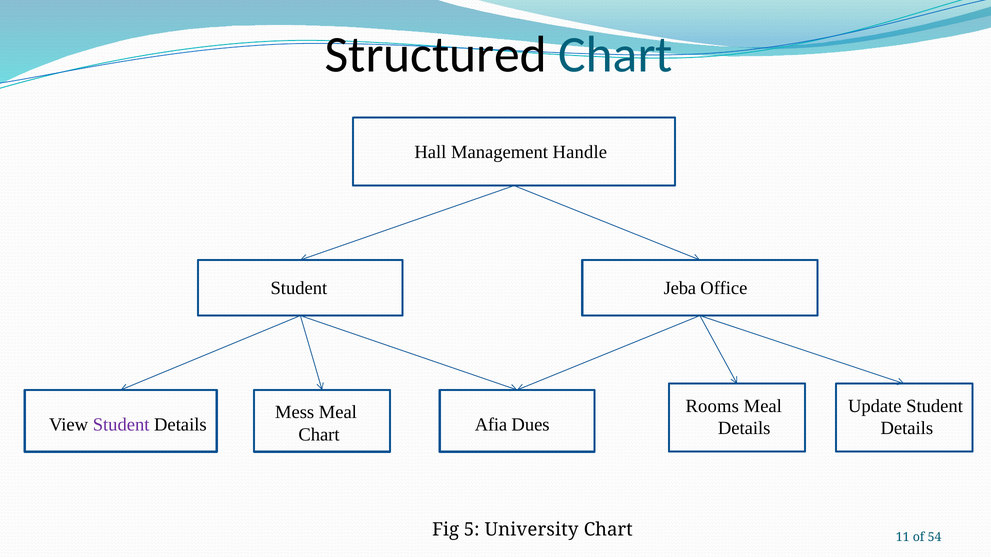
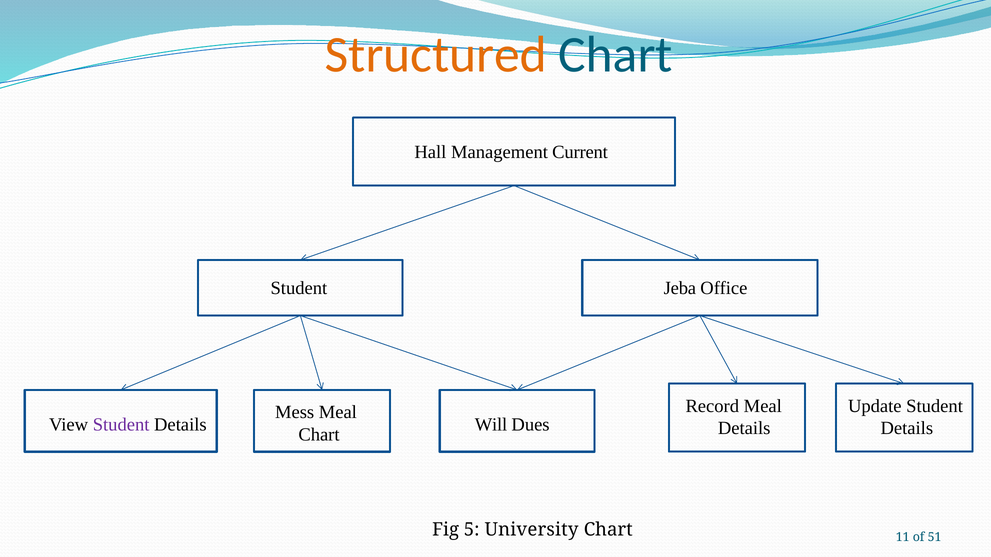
Structured colour: black -> orange
Handle: Handle -> Current
Rooms: Rooms -> Record
Afia: Afia -> Will
54: 54 -> 51
